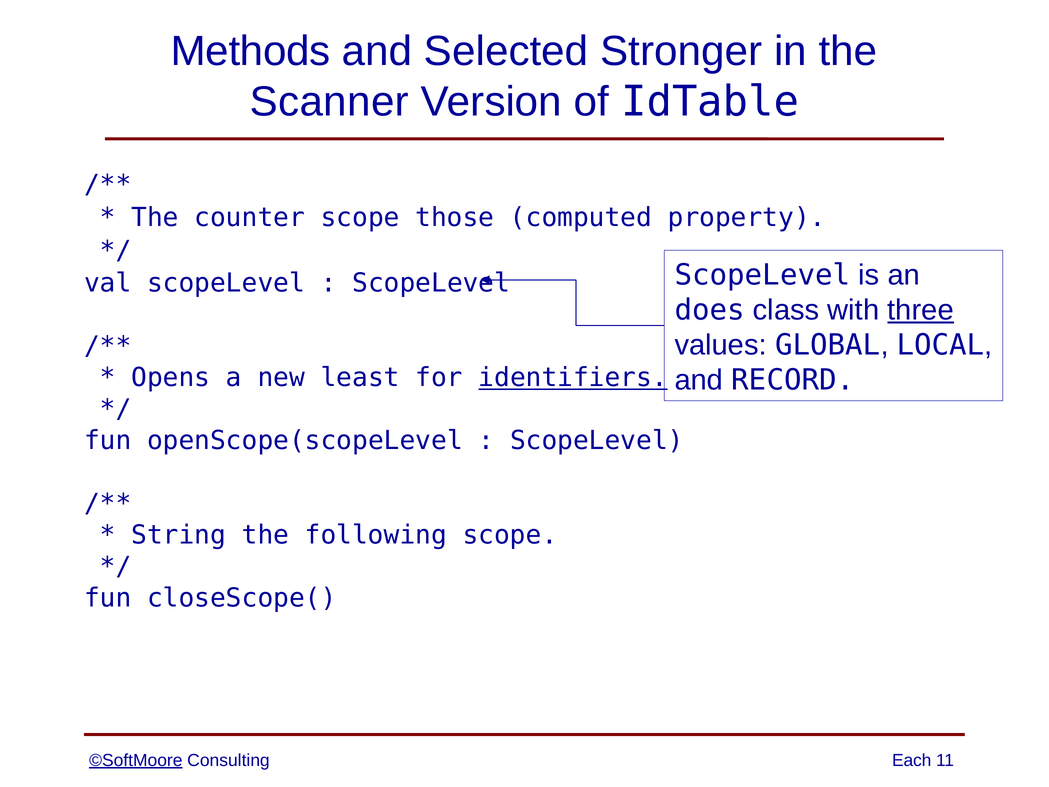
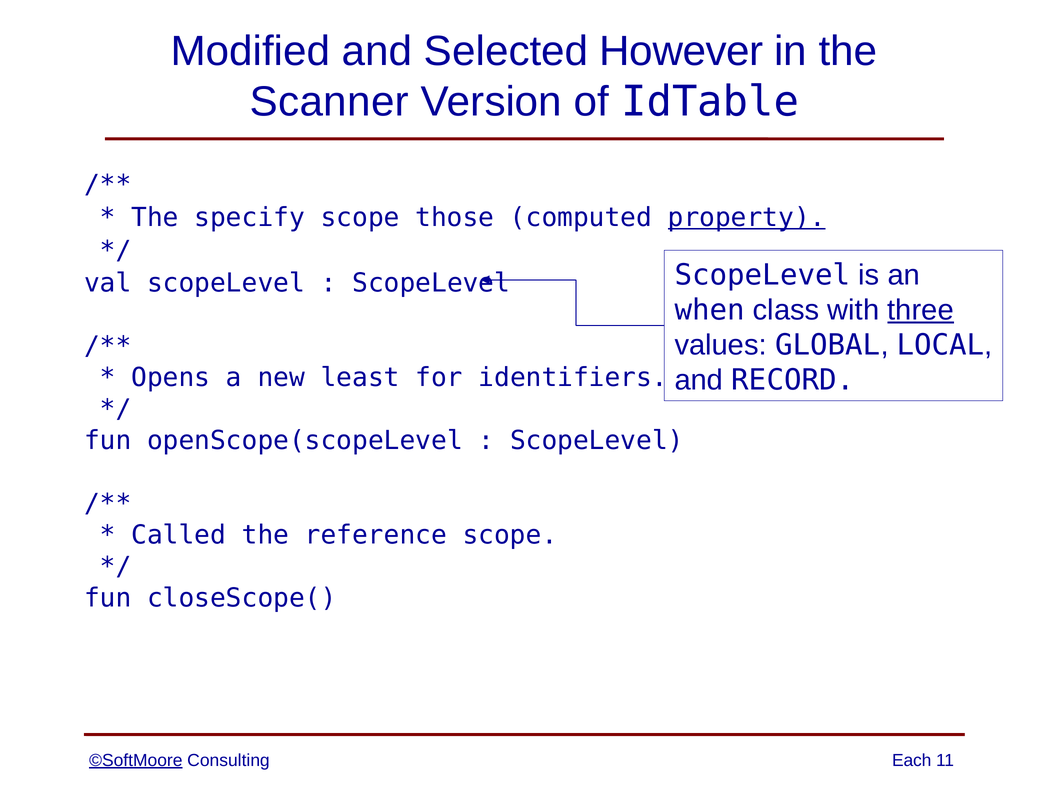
Methods: Methods -> Modified
Stronger: Stronger -> However
counter: counter -> specify
property underline: none -> present
does: does -> when
identifiers underline: present -> none
String: String -> Called
following: following -> reference
